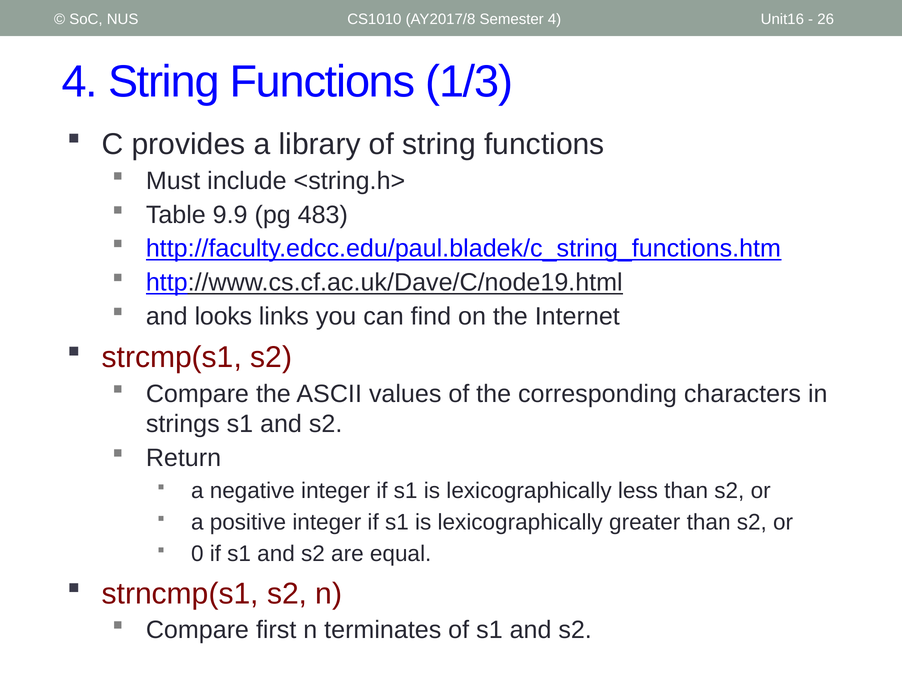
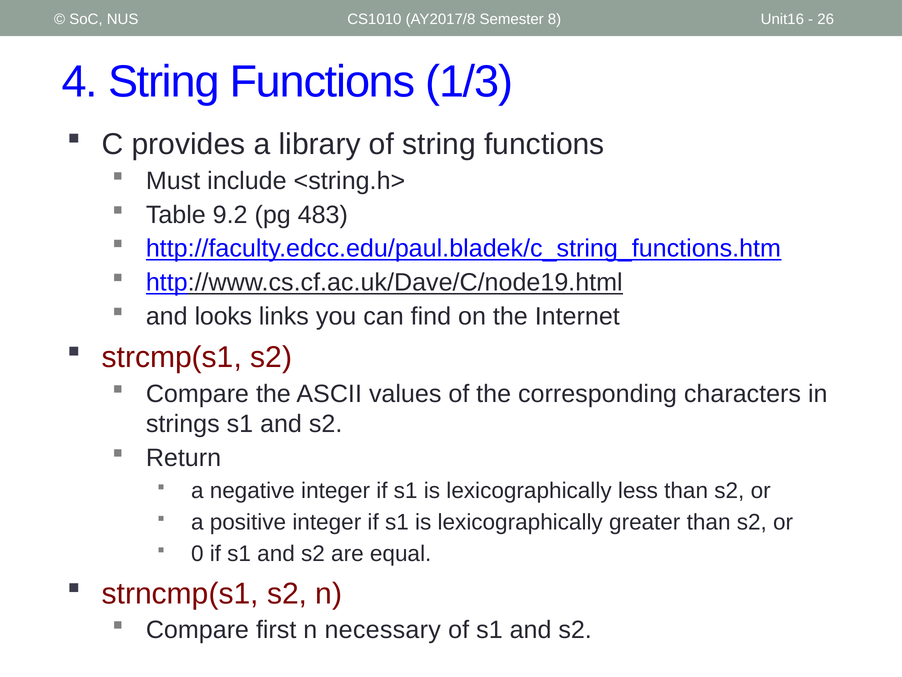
Semester 4: 4 -> 8
9.9: 9.9 -> 9.2
terminates: terminates -> necessary
